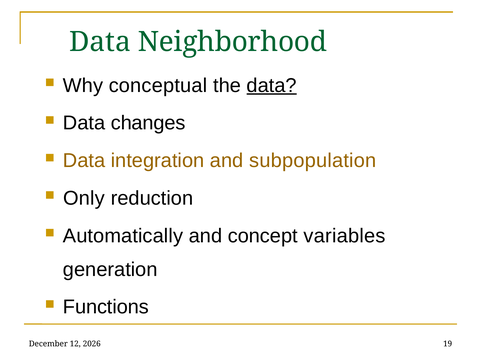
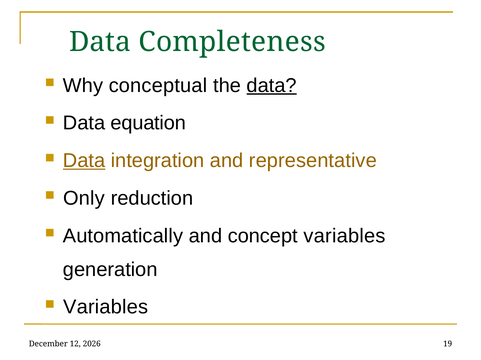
Neighborhood: Neighborhood -> Completeness
changes: changes -> equation
Data at (84, 161) underline: none -> present
subpopulation: subpopulation -> representative
Functions at (106, 308): Functions -> Variables
